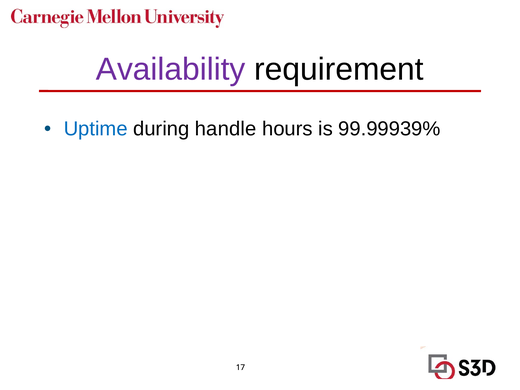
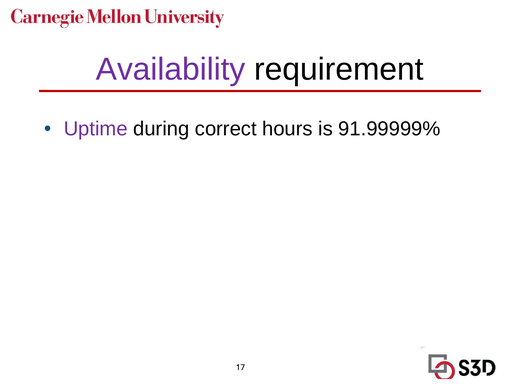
Uptime colour: blue -> purple
handle: handle -> correct
99.99939%: 99.99939% -> 91.99999%
